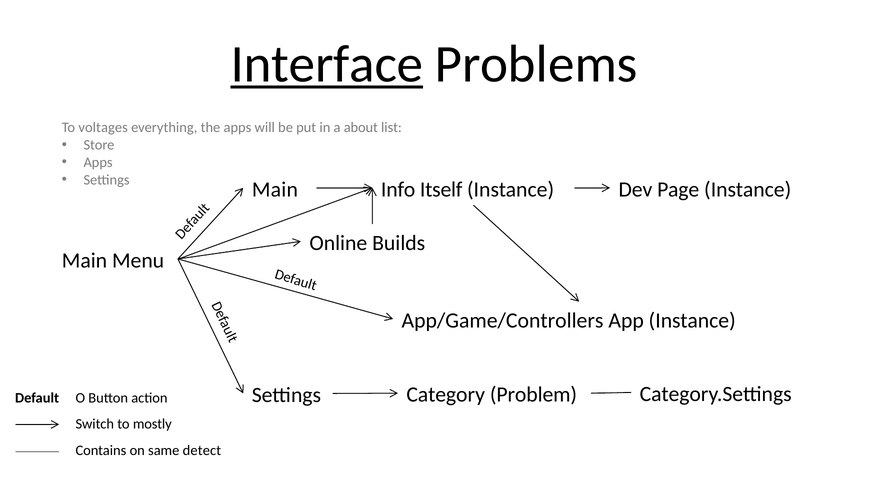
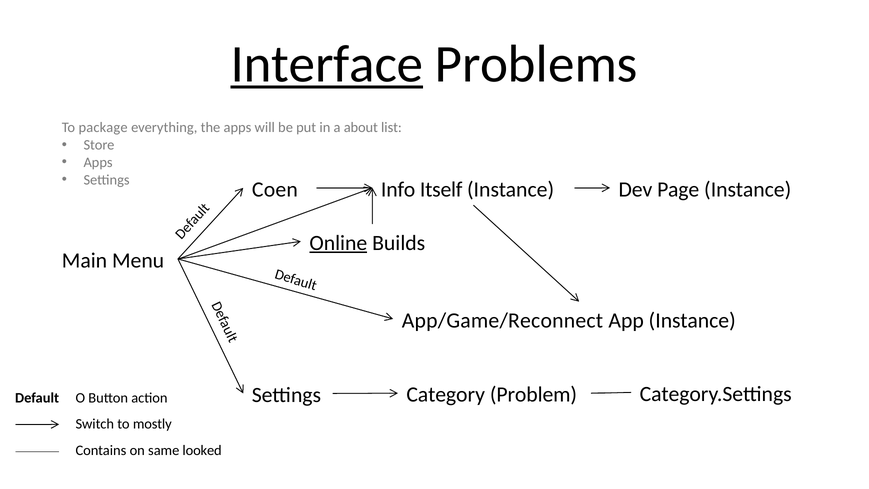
voltages: voltages -> package
Main at (275, 189): Main -> Coen
Online underline: none -> present
App/Game/Controllers: App/Game/Controllers -> App/Game/Reconnect
detect: detect -> looked
